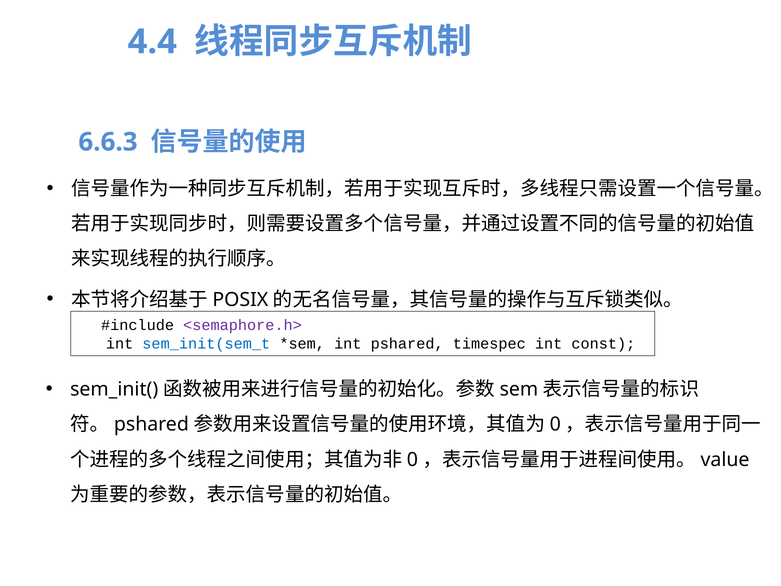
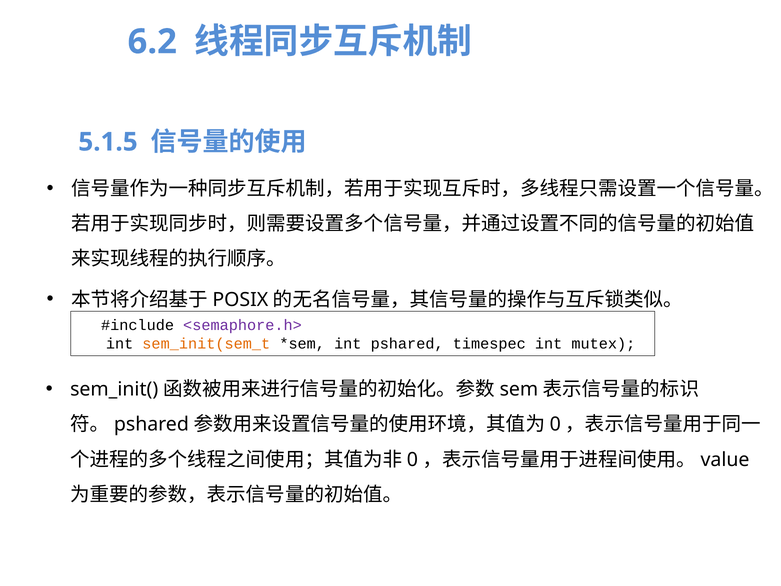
4.4: 4.4 -> 6.2
6.6.3: 6.6.3 -> 5.1.5
sem_init(sem_t colour: blue -> orange
const: const -> mutex
